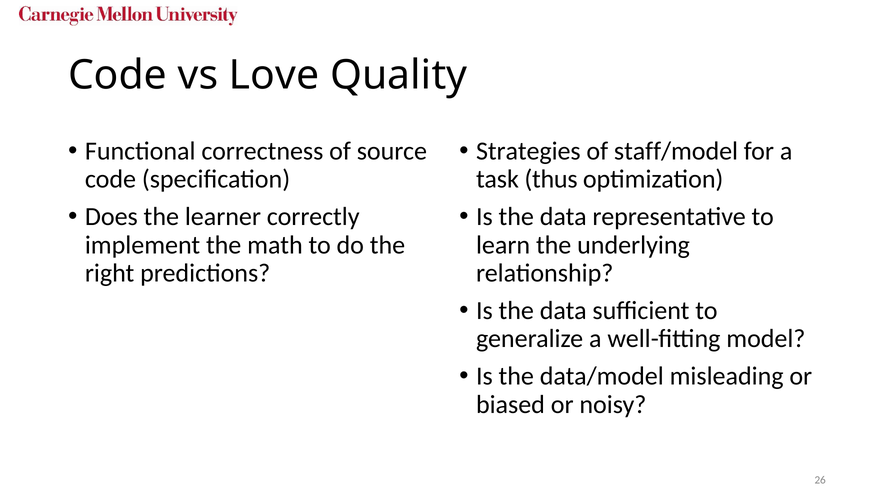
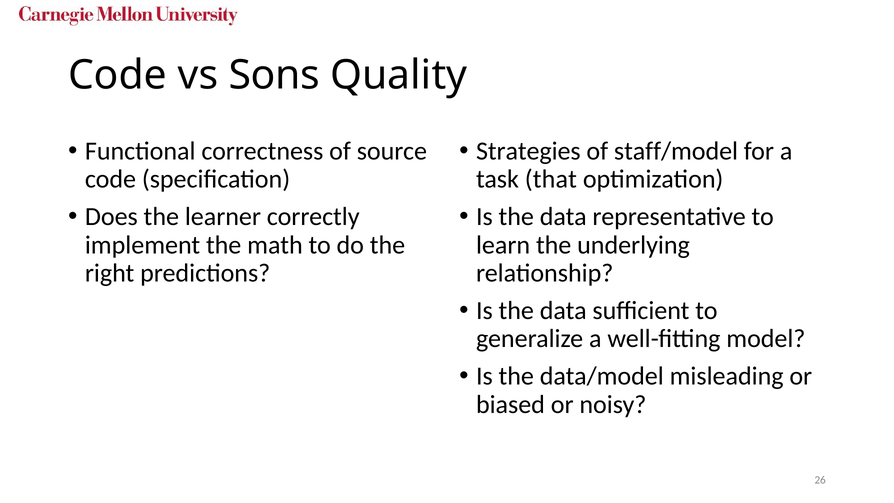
Love: Love -> Sons
thus: thus -> that
